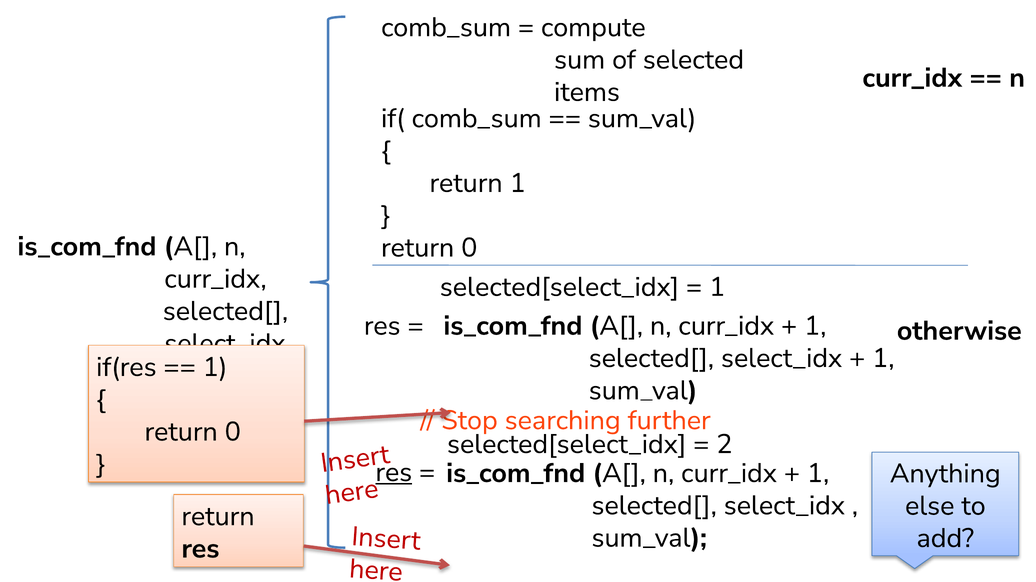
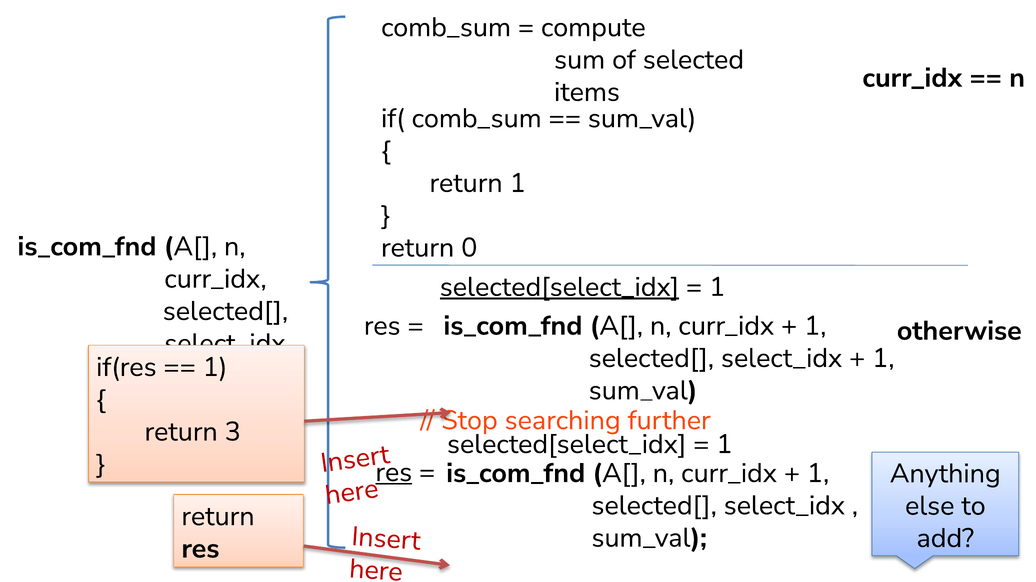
selected[select_idx at (559, 287) underline: none -> present
0 at (233, 432): 0 -> 3
2 at (724, 445): 2 -> 1
